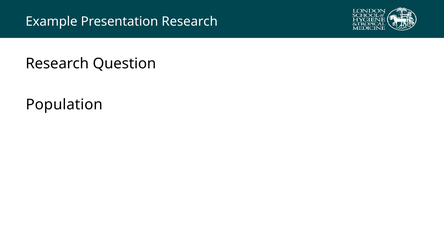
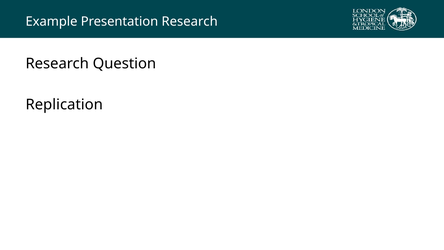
Population: Population -> Replication
